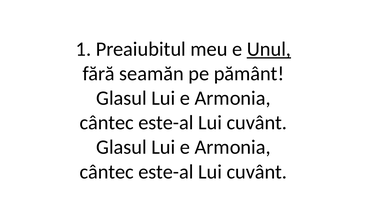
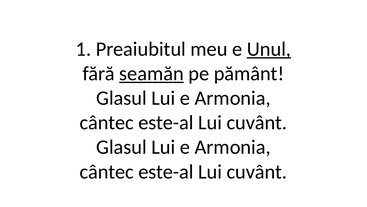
seamăn underline: none -> present
